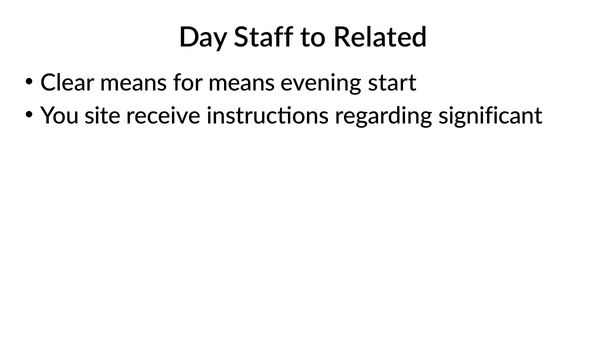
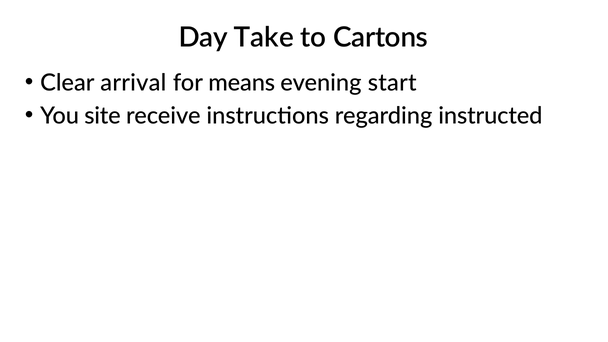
Staff: Staff -> Take
Related: Related -> Cartons
Clear means: means -> arrival
significant: significant -> instructed
